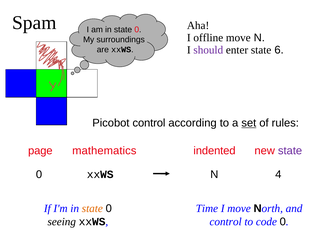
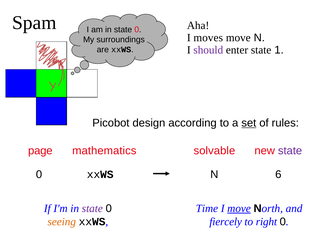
offline: offline -> moves
6: 6 -> 1
Picobot control: control -> design
indented: indented -> solvable
4: 4 -> 6
state at (92, 209) colour: orange -> purple
move at (239, 209) underline: none -> present
seeing colour: black -> orange
control at (226, 222): control -> fiercely
code: code -> right
